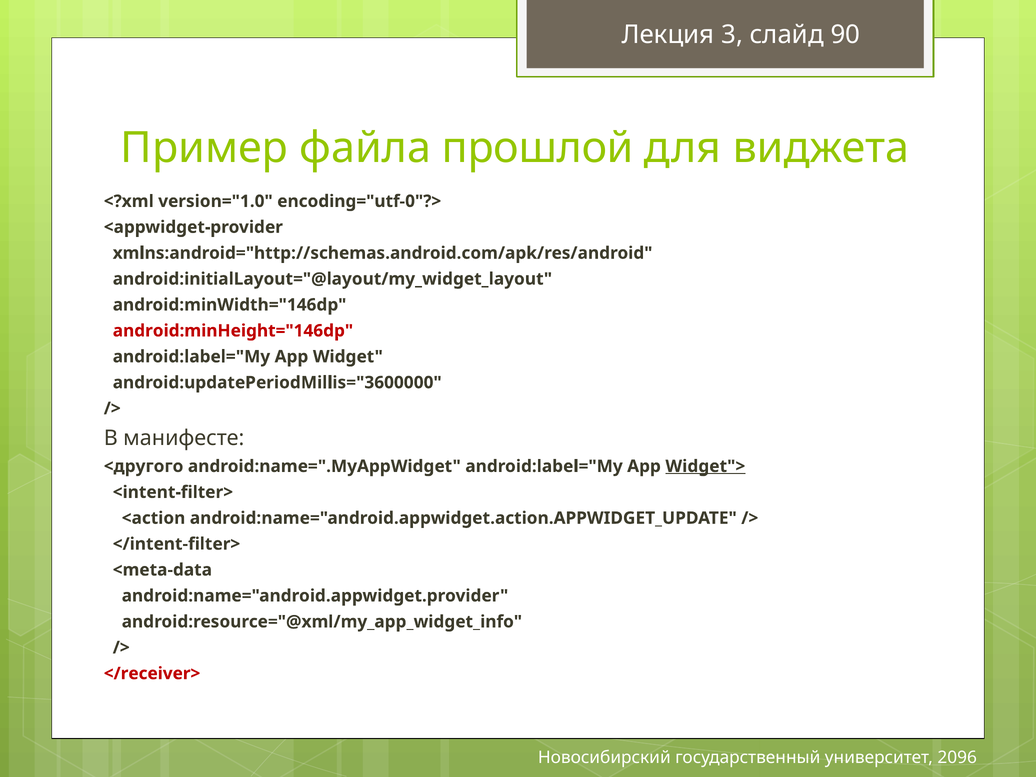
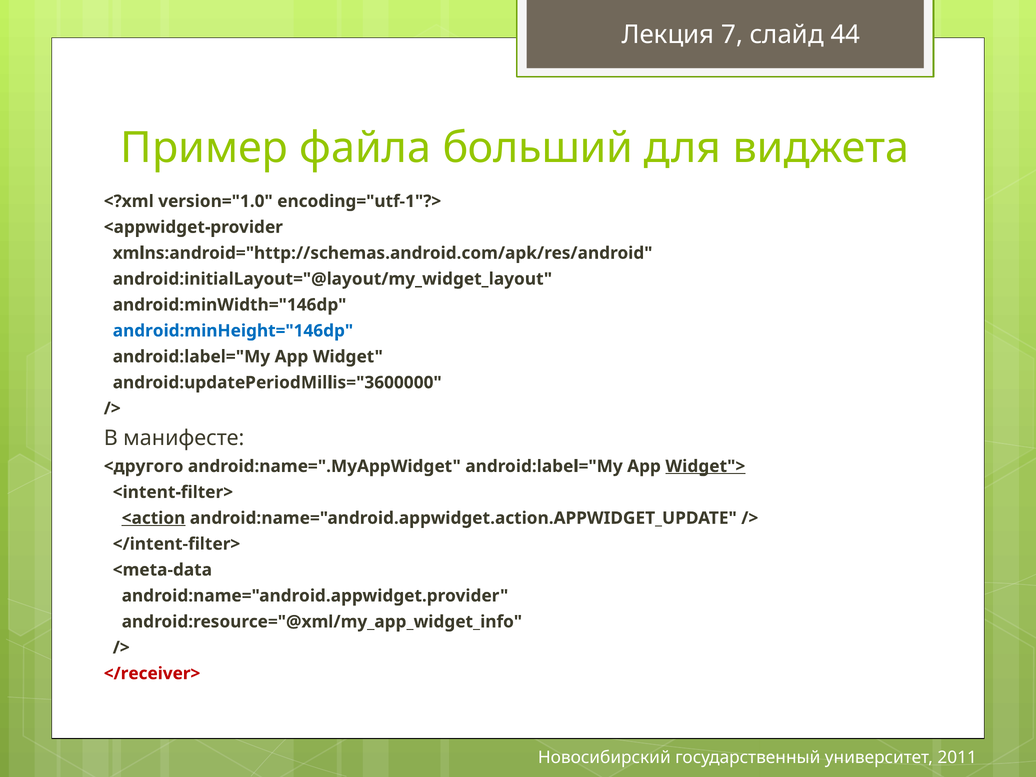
3: 3 -> 7
90: 90 -> 44
прошлой: прошлой -> больший
encoding="utf-0"?>: encoding="utf-0"?> -> encoding="utf-1"?>
android:minHeight="146dp colour: red -> blue
<action underline: none -> present
2096: 2096 -> 2011
